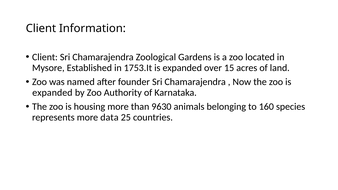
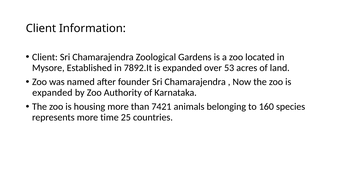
1753.It: 1753.It -> 7892.It
15: 15 -> 53
9630: 9630 -> 7421
data: data -> time
